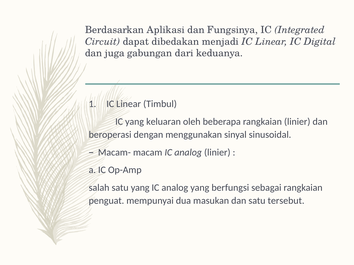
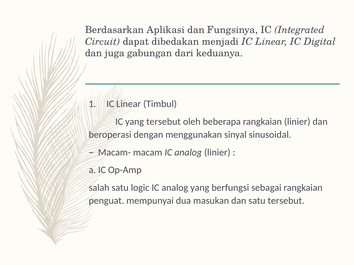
yang keluaran: keluaran -> tersebut
satu yang: yang -> logic
